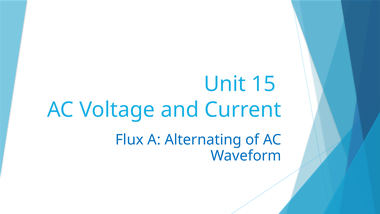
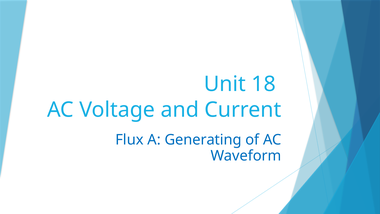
15: 15 -> 18
Alternating: Alternating -> Generating
